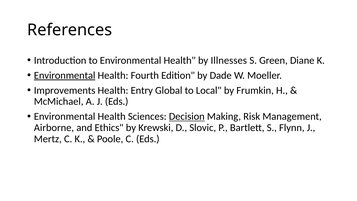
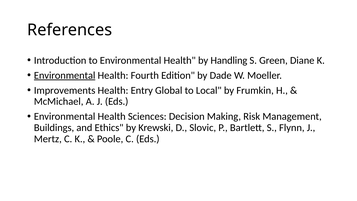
Illnesses: Illnesses -> Handling
Decision underline: present -> none
Airborne: Airborne -> Buildings
